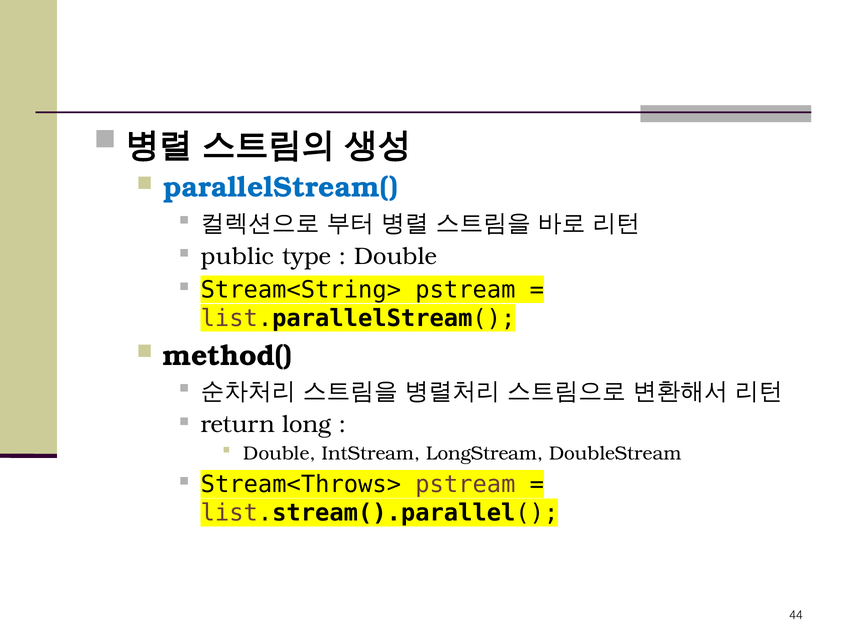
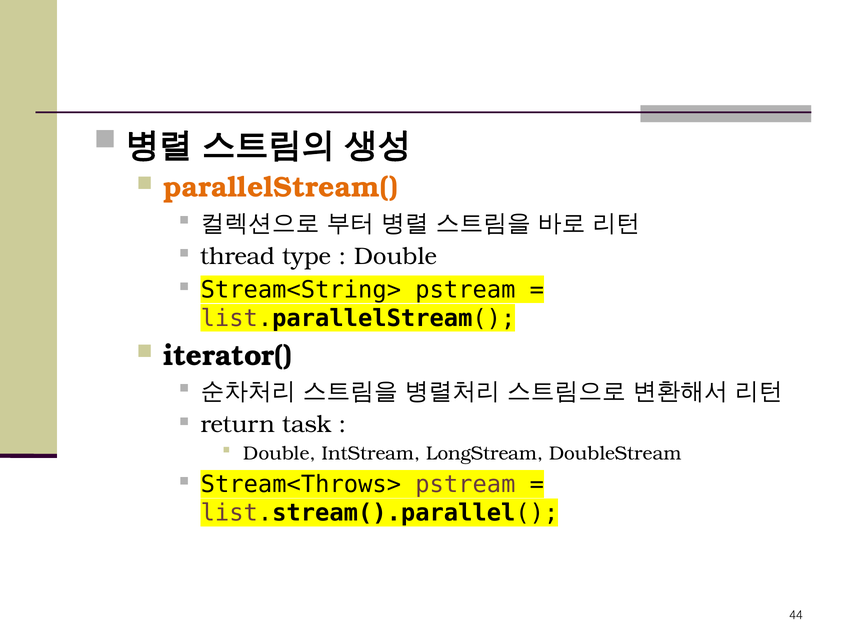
parallelStream( colour: blue -> orange
public: public -> thread
method(: method( -> iterator(
long: long -> task
